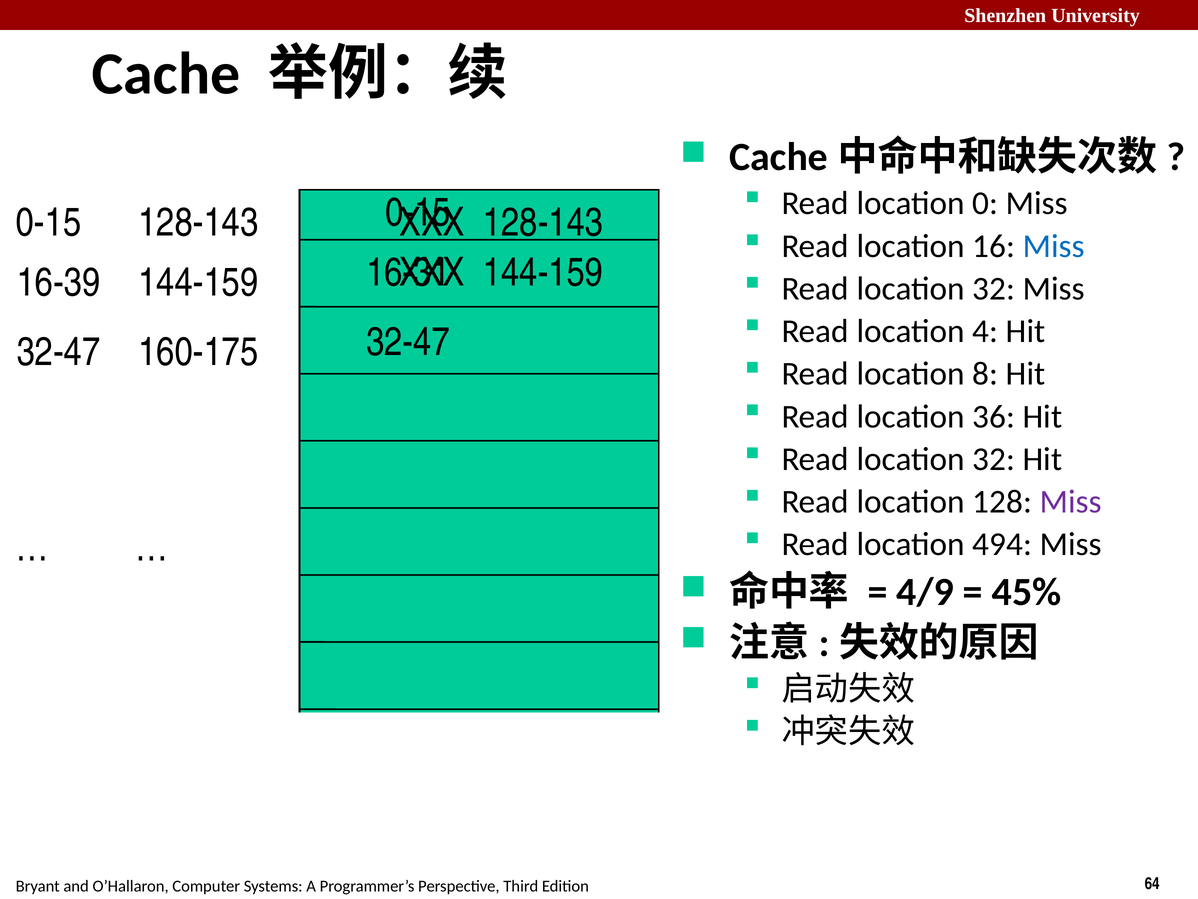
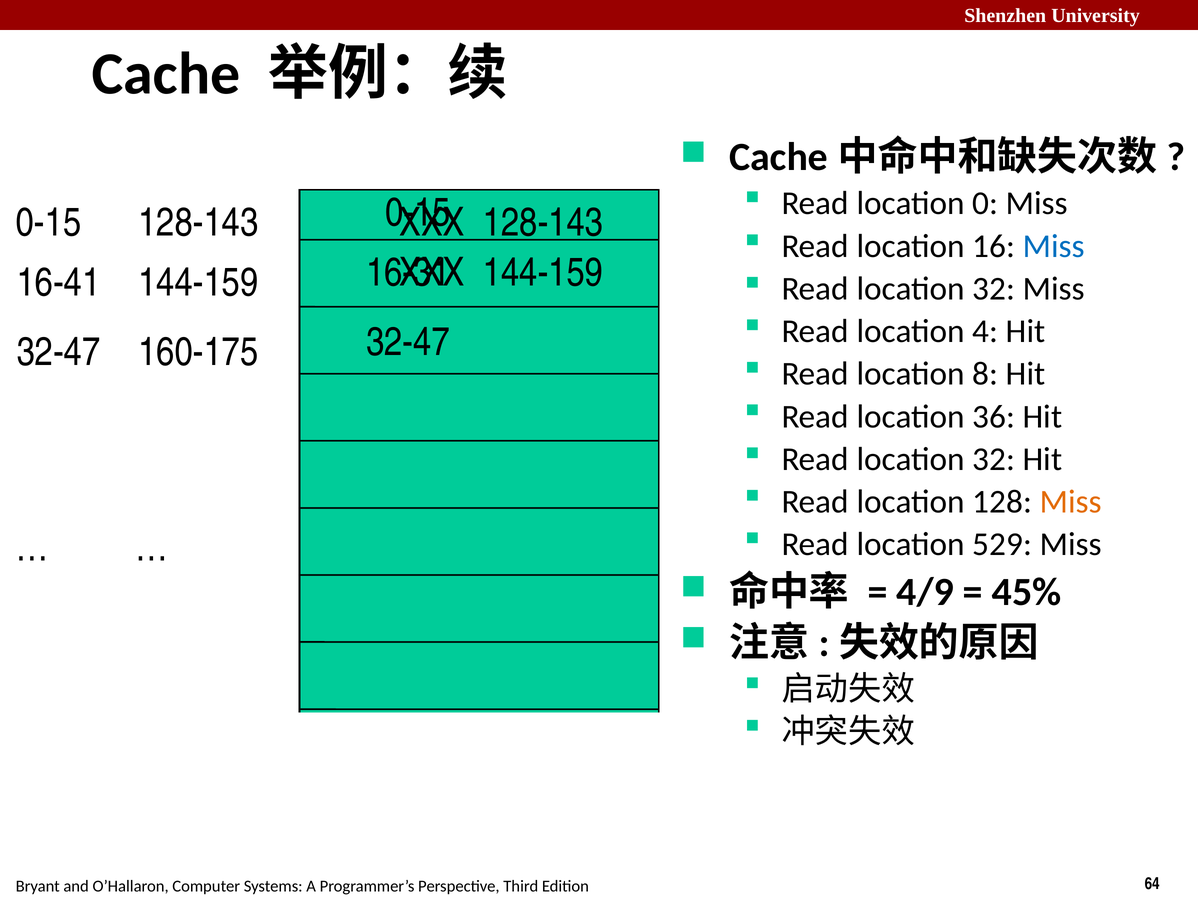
16-39: 16-39 -> 16-41
Miss at (1071, 501) colour: purple -> orange
494: 494 -> 529
